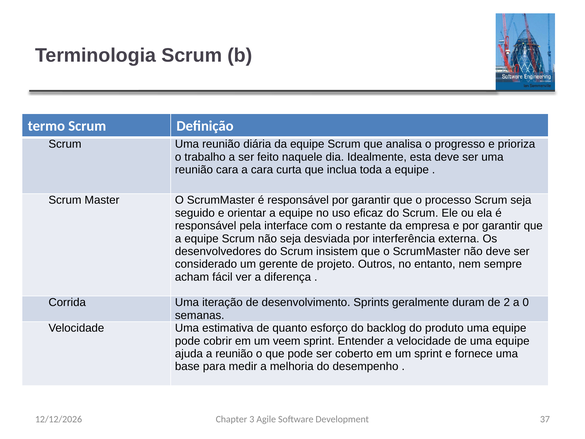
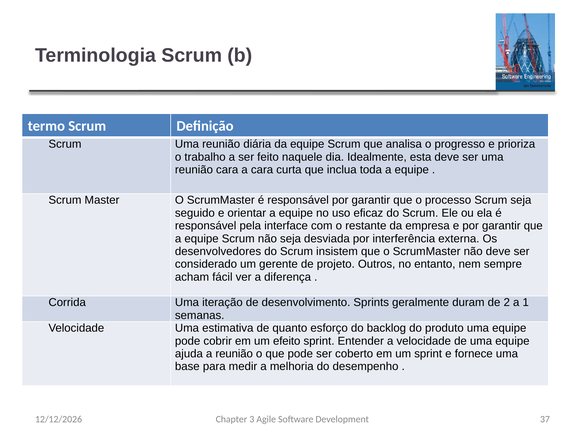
0: 0 -> 1
veem: veem -> efeito
